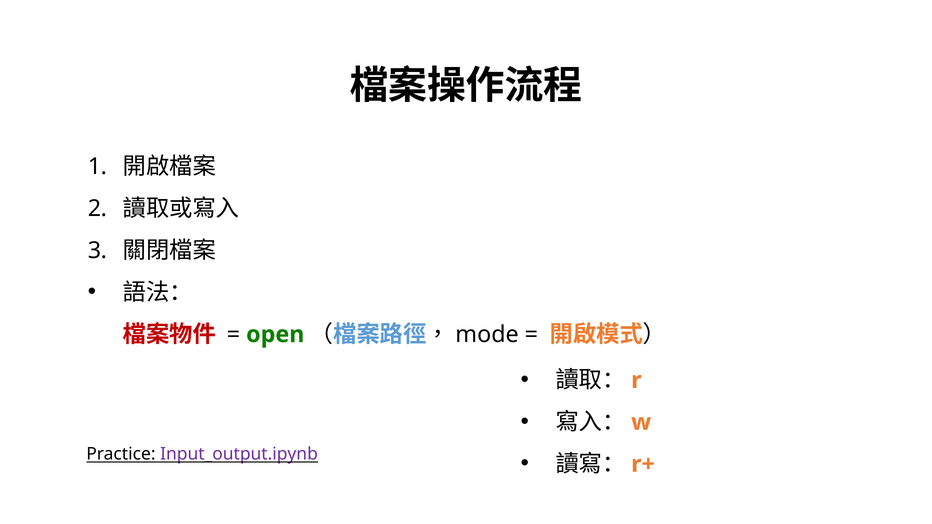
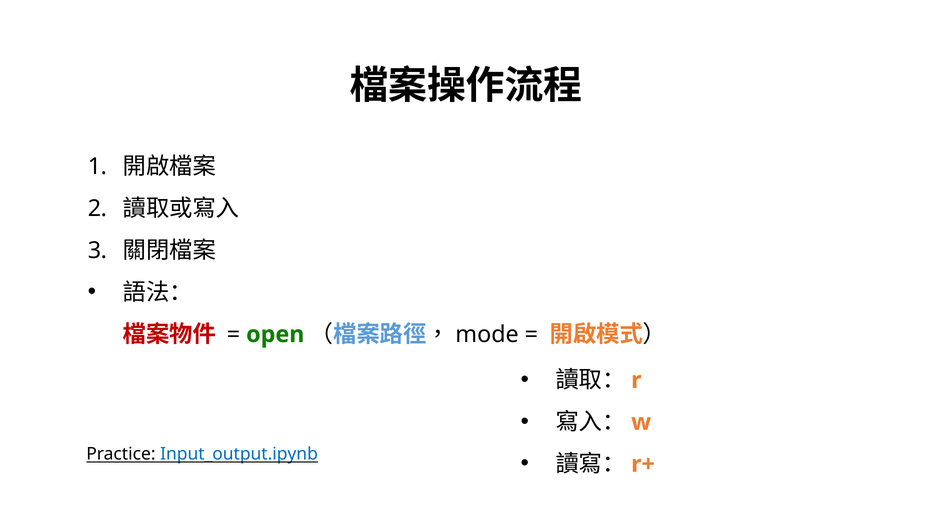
Input_output.ipynb colour: purple -> blue
